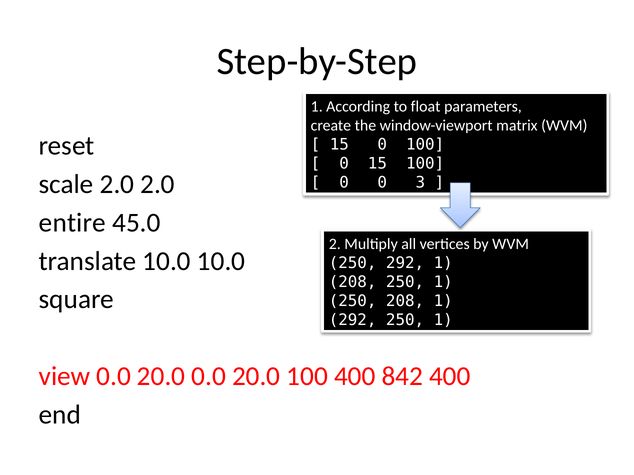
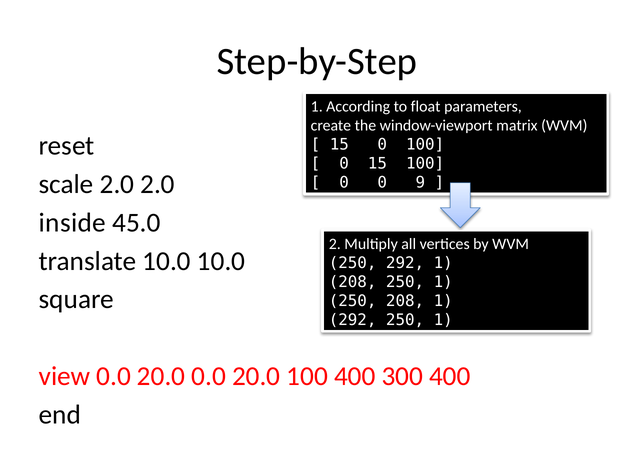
3: 3 -> 9
entire: entire -> inside
842: 842 -> 300
